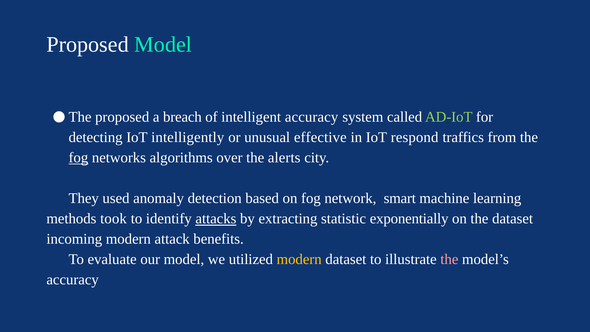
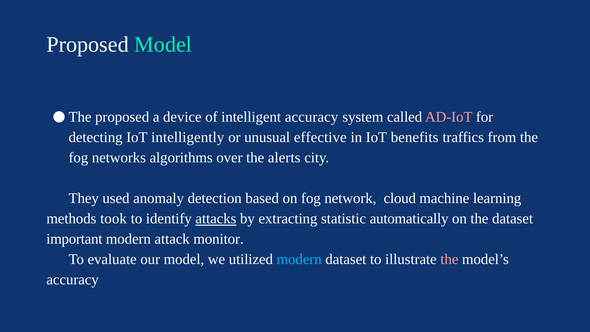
breach: breach -> device
AD-IoT colour: light green -> pink
respond: respond -> benefits
fog at (78, 158) underline: present -> none
smart: smart -> cloud
exponentially: exponentially -> automatically
incoming: incoming -> important
benefits: benefits -> monitor
modern at (299, 259) colour: yellow -> light blue
